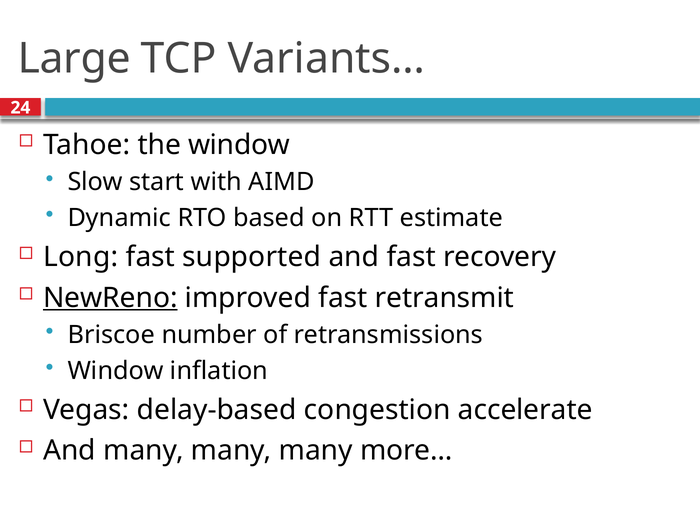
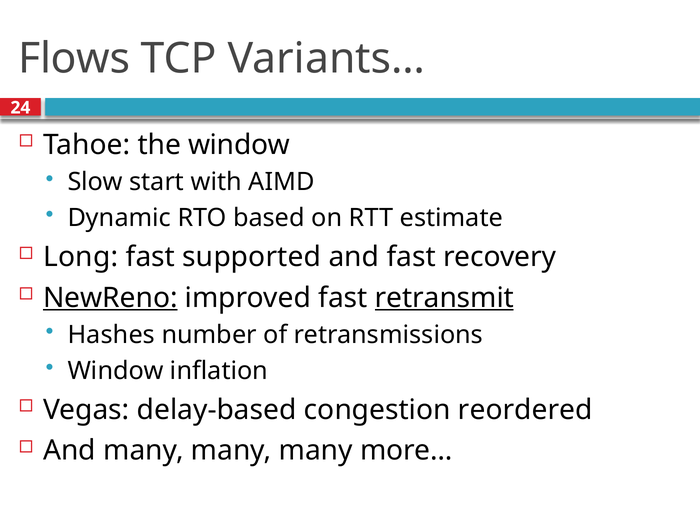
Large: Large -> Flows
retransmit underline: none -> present
Briscoe: Briscoe -> Hashes
accelerate: accelerate -> reordered
